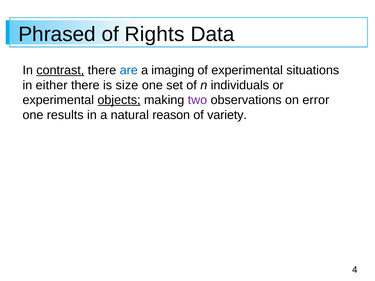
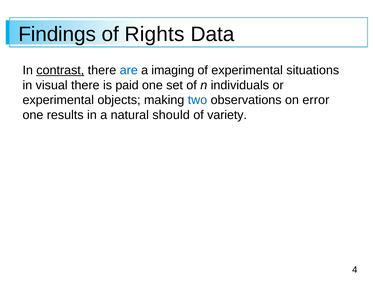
Phrased: Phrased -> Findings
either: either -> visual
size: size -> paid
objects underline: present -> none
two colour: purple -> blue
reason: reason -> should
